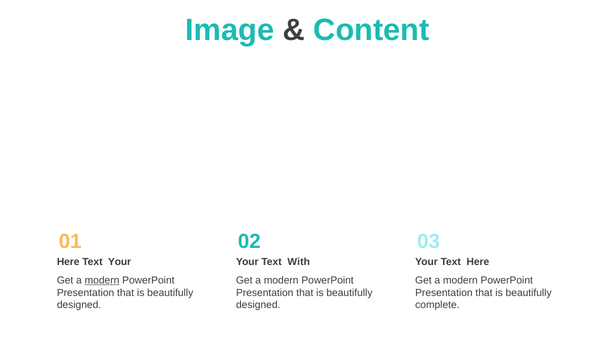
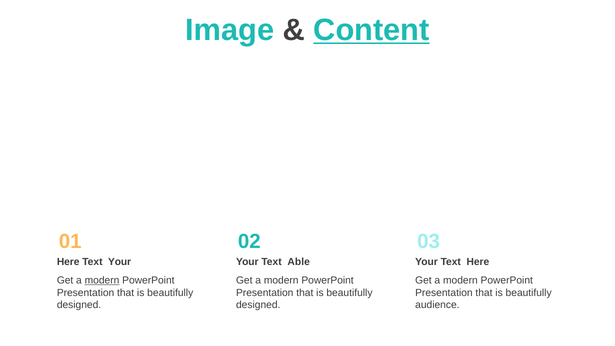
Content underline: none -> present
With: With -> Able
complete: complete -> audience
